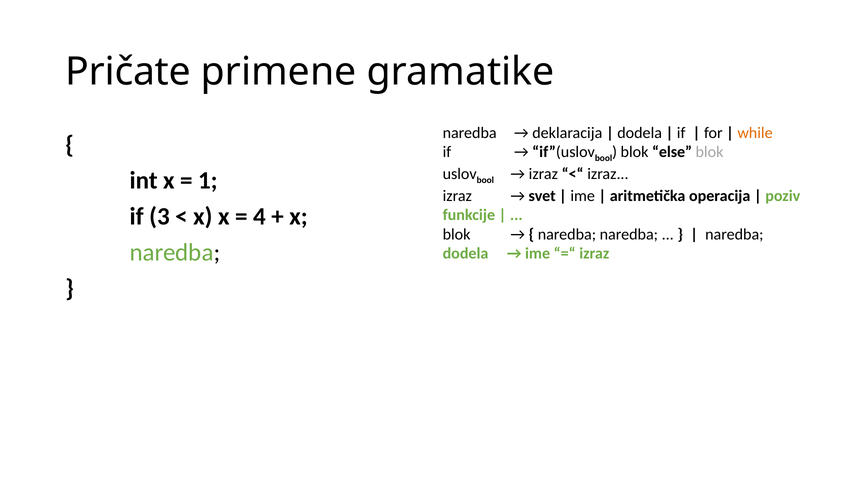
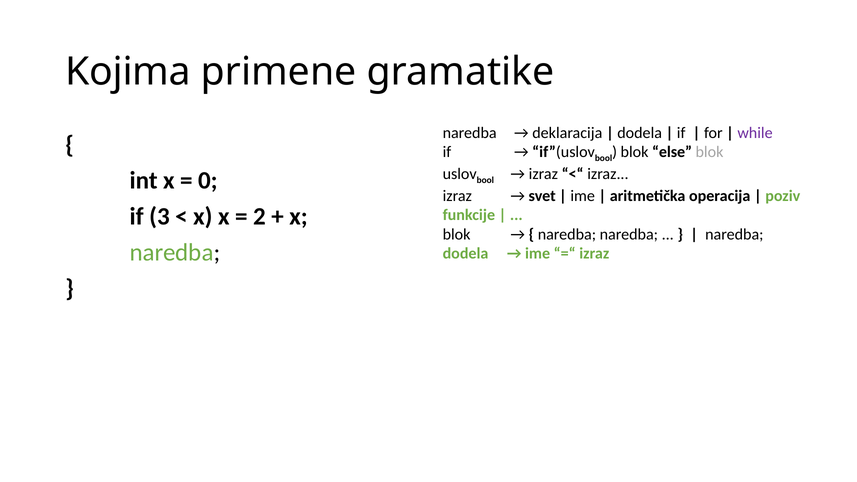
Pričate: Pričate -> Kojima
while colour: orange -> purple
1: 1 -> 0
4: 4 -> 2
